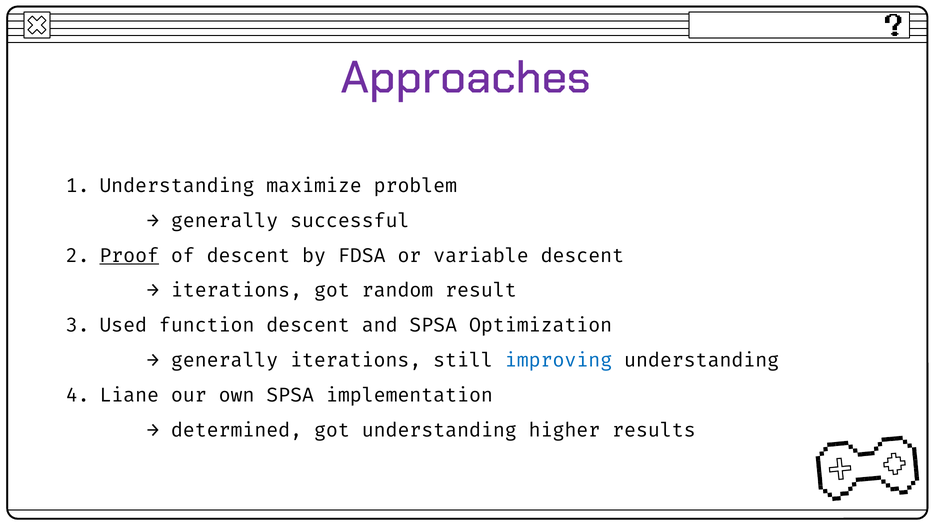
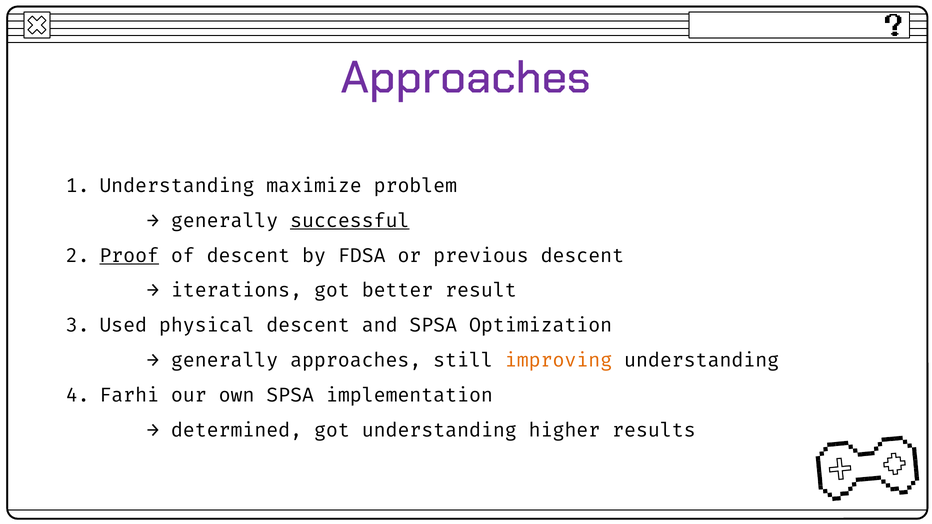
successful underline: none -> present
variable: variable -> previous
random: random -> better
function: function -> physical
generally iterations: iterations -> approaches
improving colour: blue -> orange
Liane: Liane -> Farhi
